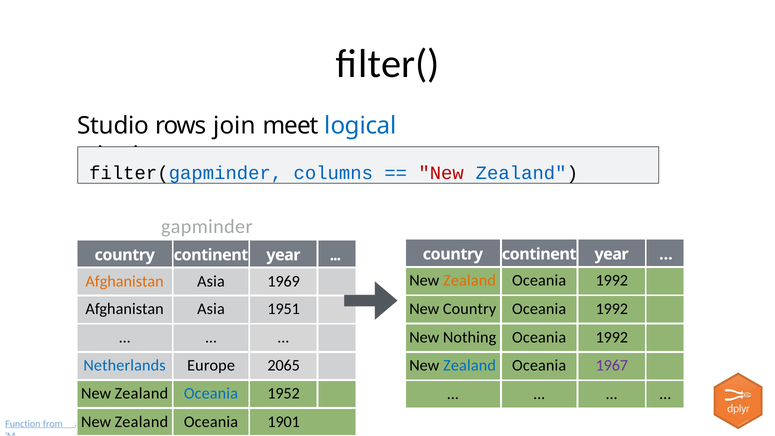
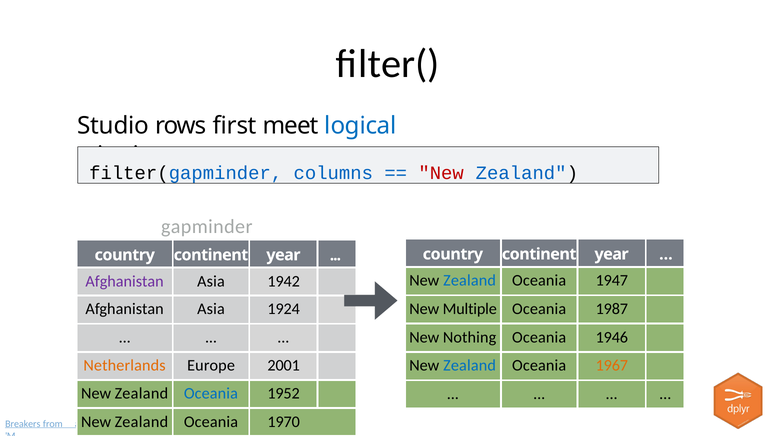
join: join -> first
Zealand at (470, 280) colour: orange -> blue
1992 at (612, 280): 1992 -> 1947
Afghanistan at (125, 281) colour: orange -> purple
1969: 1969 -> 1942
New Country: Country -> Multiple
1992 at (612, 309): 1992 -> 1987
1951: 1951 -> 1924
1992 at (612, 337): 1992 -> 1946
Netherlands colour: blue -> orange
2065: 2065 -> 2001
1967 colour: purple -> orange
1901: 1901 -> 1970
Function: Function -> Breakers
